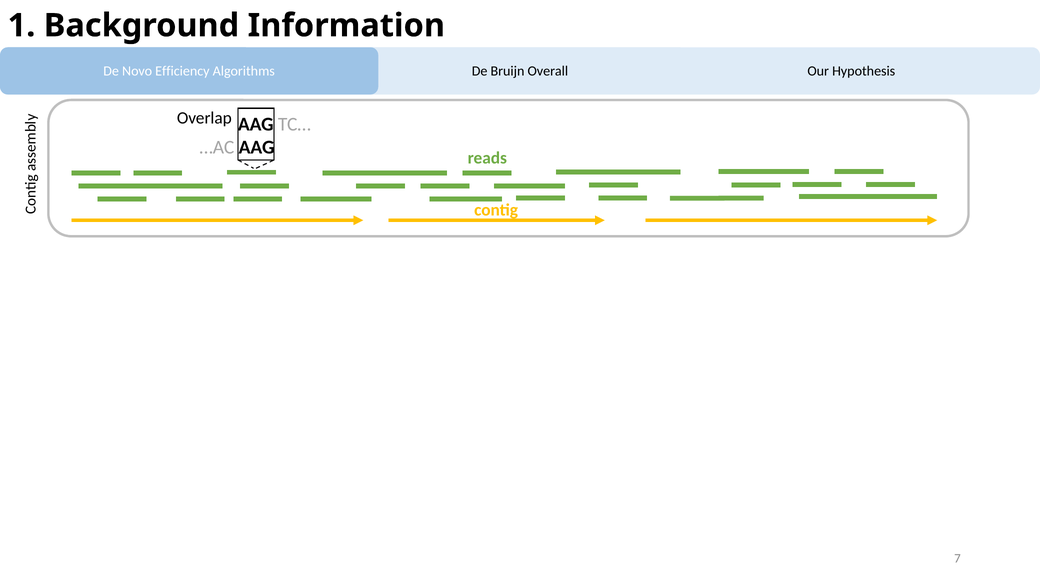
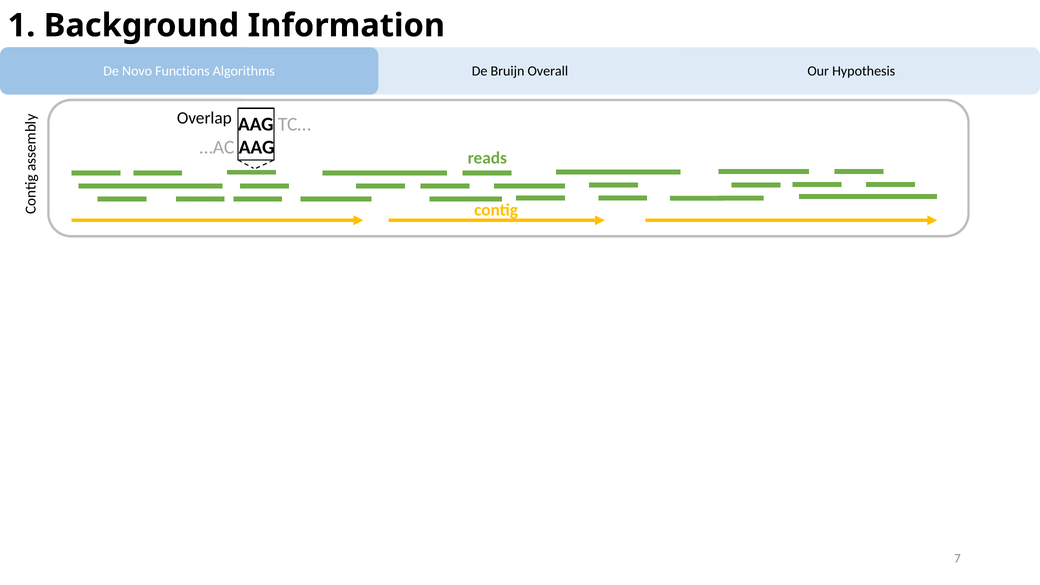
Efficiency: Efficiency -> Functions
